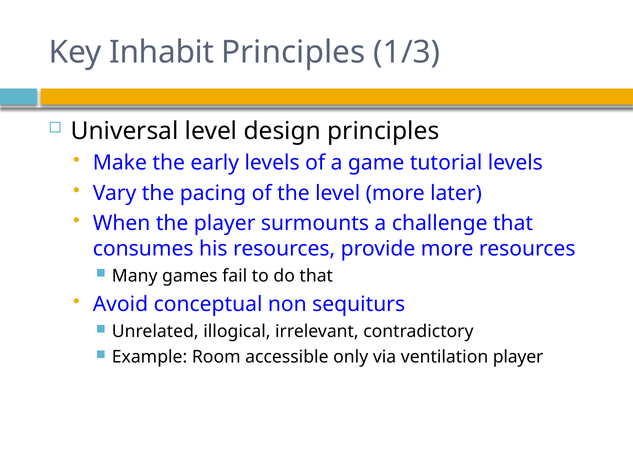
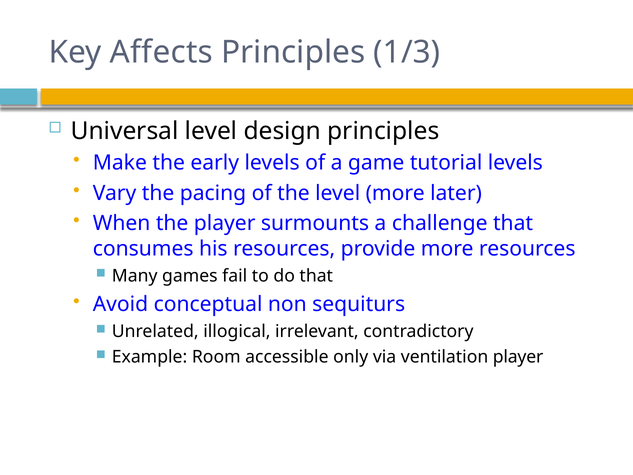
Inhabit: Inhabit -> Affects
